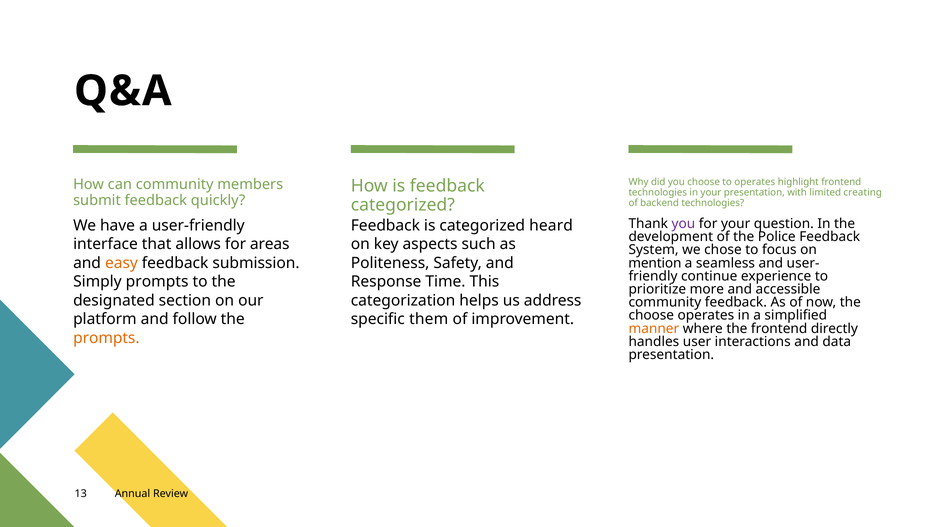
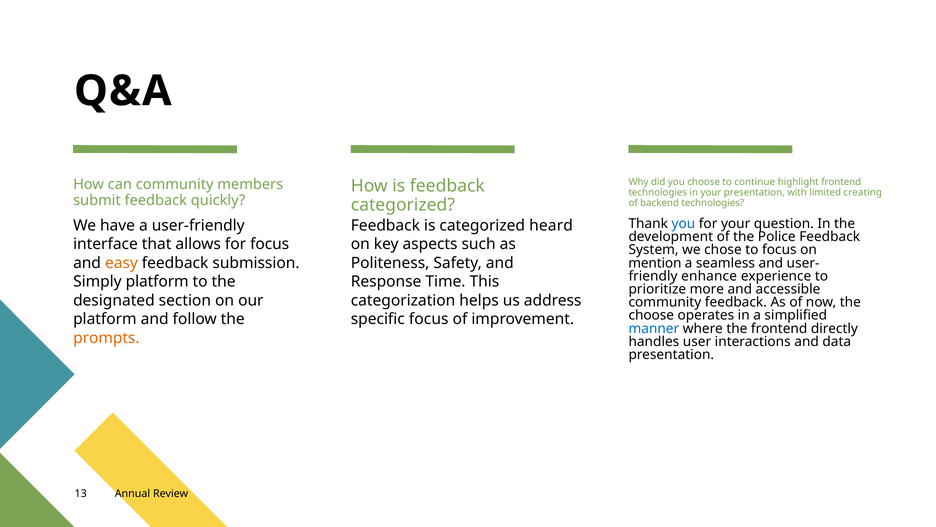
to operates: operates -> continue
you at (683, 223) colour: purple -> blue
for areas: areas -> focus
continue: continue -> enhance
Simply prompts: prompts -> platform
specific them: them -> focus
manner colour: orange -> blue
